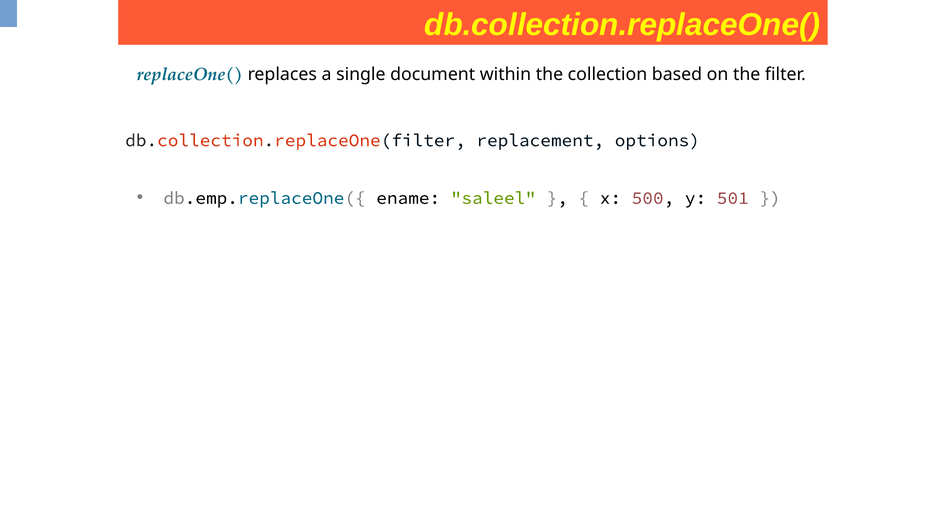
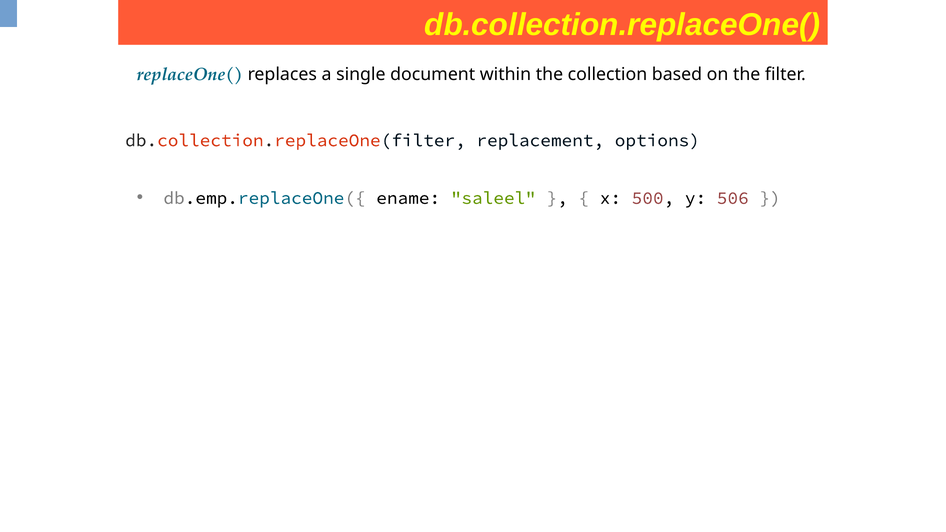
501: 501 -> 506
